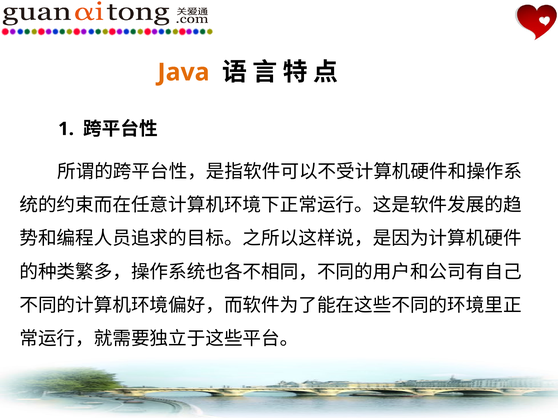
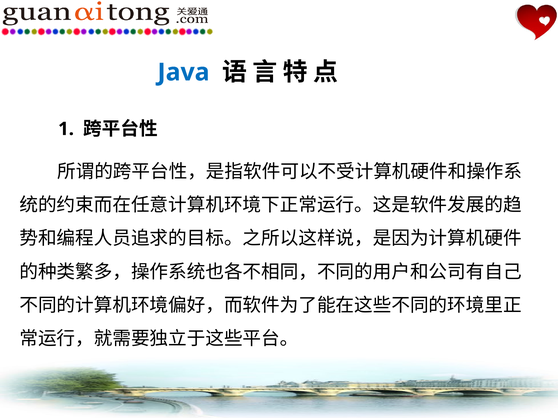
Java colour: orange -> blue
